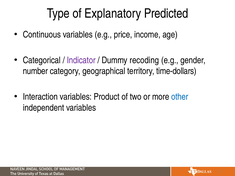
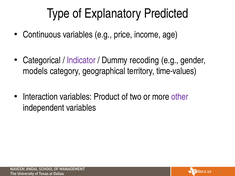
number: number -> models
time-dollars: time-dollars -> time-values
other colour: blue -> purple
